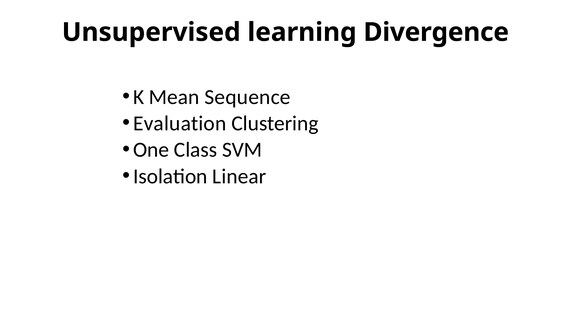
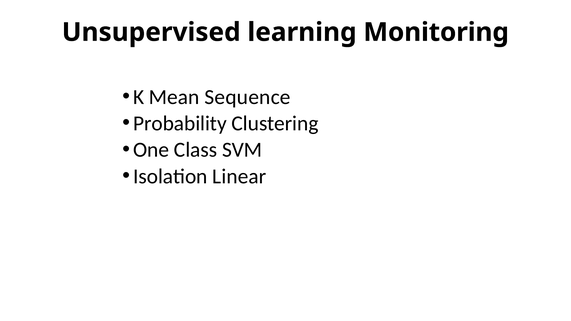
Divergence: Divergence -> Monitoring
Evaluation: Evaluation -> Probability
